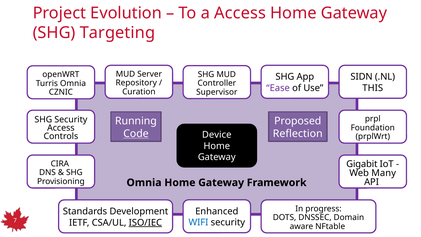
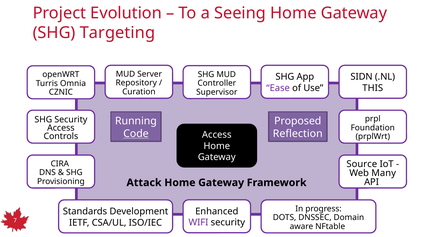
a Access: Access -> Seeing
Device at (217, 135): Device -> Access
Gigabit: Gigabit -> Source
Omnia at (144, 182): Omnia -> Attack
WIFI colour: blue -> purple
ISO/IEC underline: present -> none
